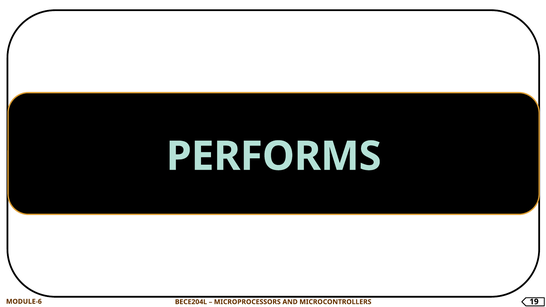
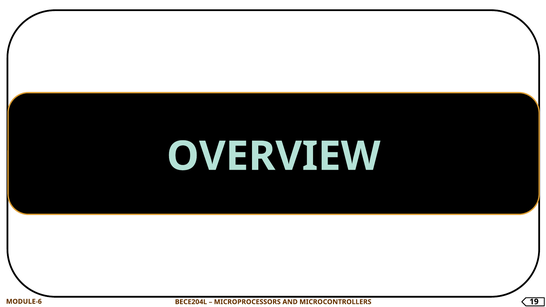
PERFORMS: PERFORMS -> OVERVIEW
